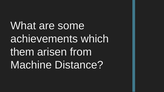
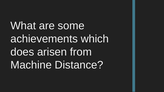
them: them -> does
